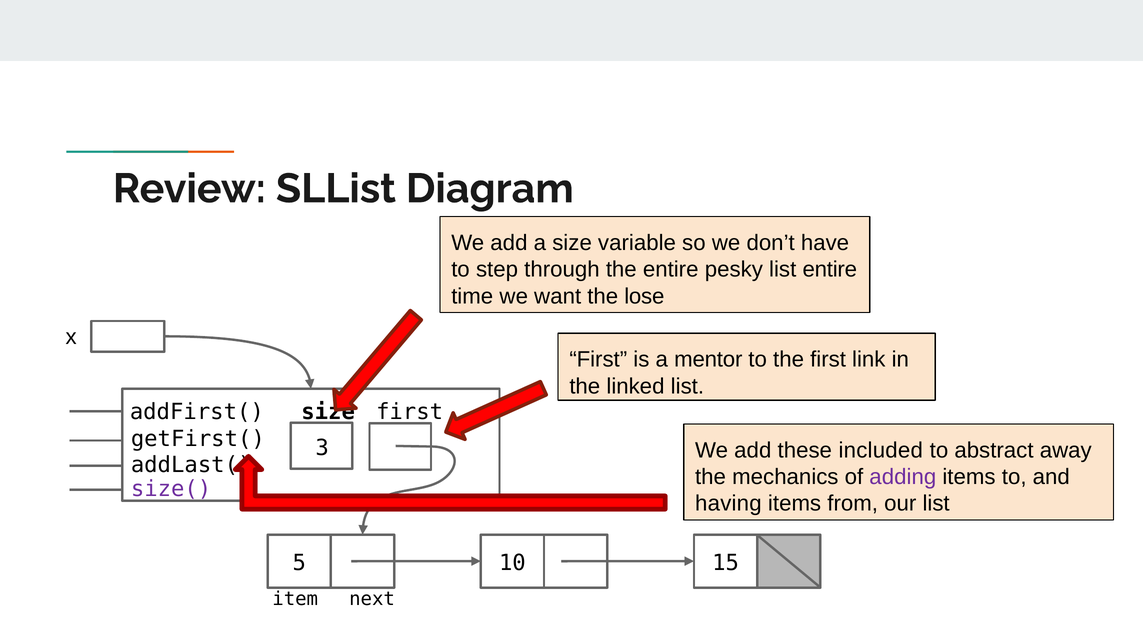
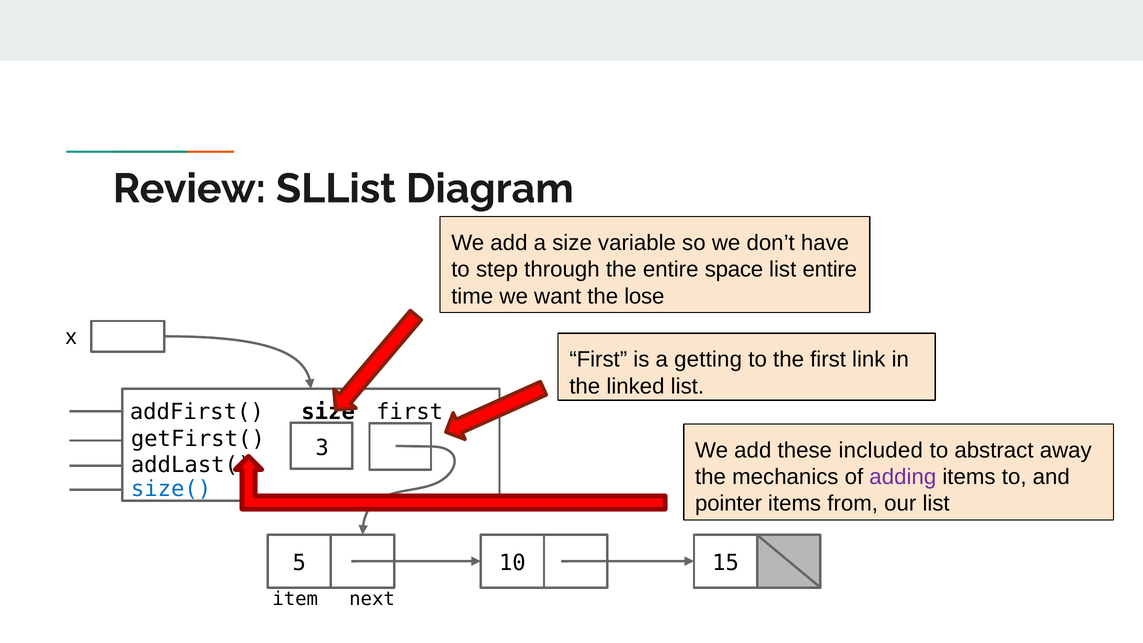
pesky: pesky -> space
mentor: mentor -> getting
size( colour: purple -> blue
having: having -> pointer
